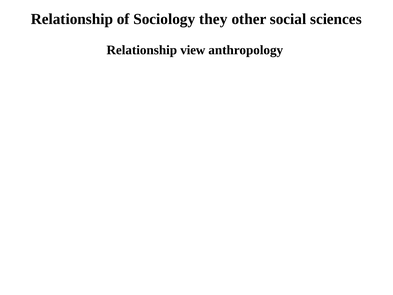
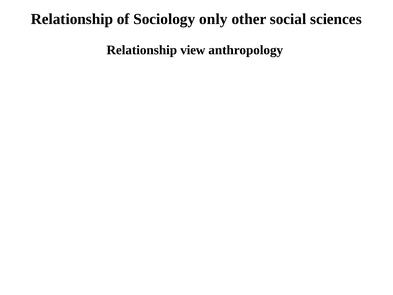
they: they -> only
